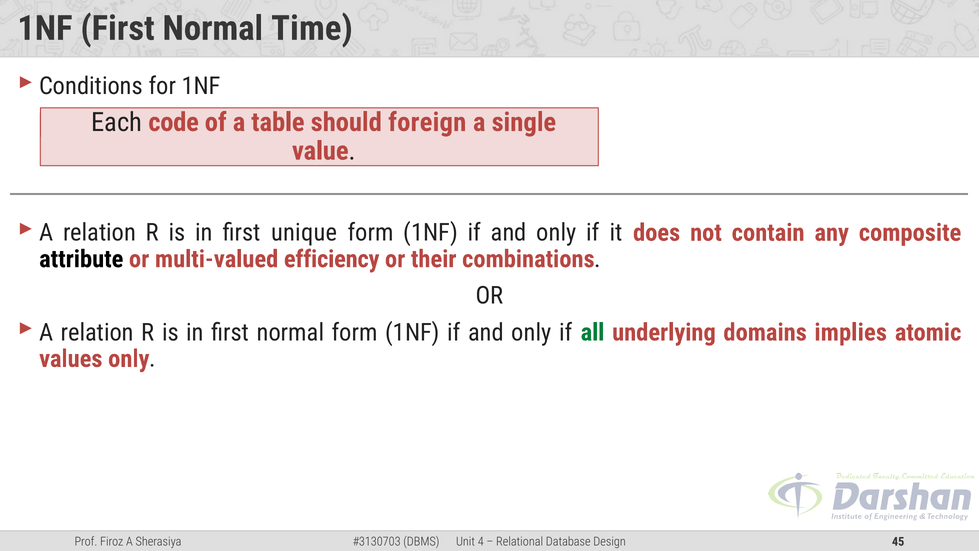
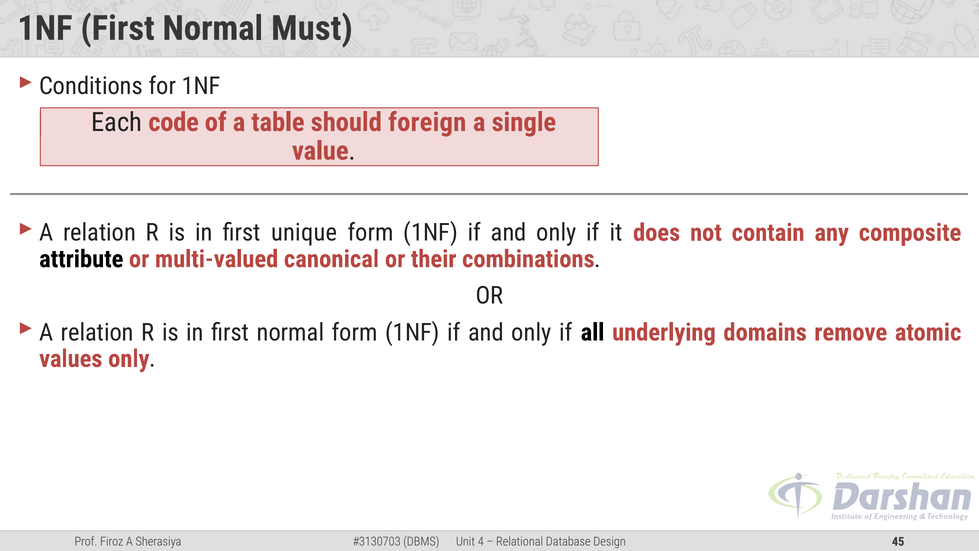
Time: Time -> Must
efficiency: efficiency -> canonical
all colour: green -> black
implies: implies -> remove
